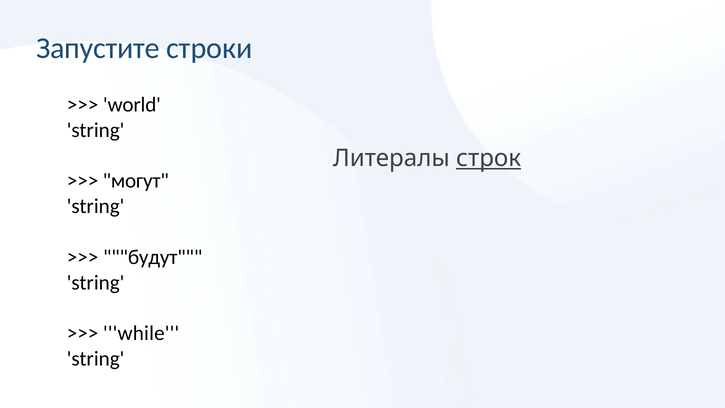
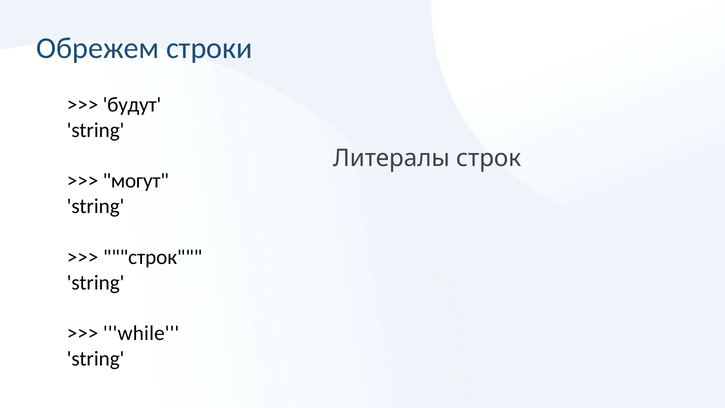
Запустите: Запустите -> Обрежем
world: world -> будут
строк at (489, 158) underline: present -> none
будут at (153, 257): будут -> строк
